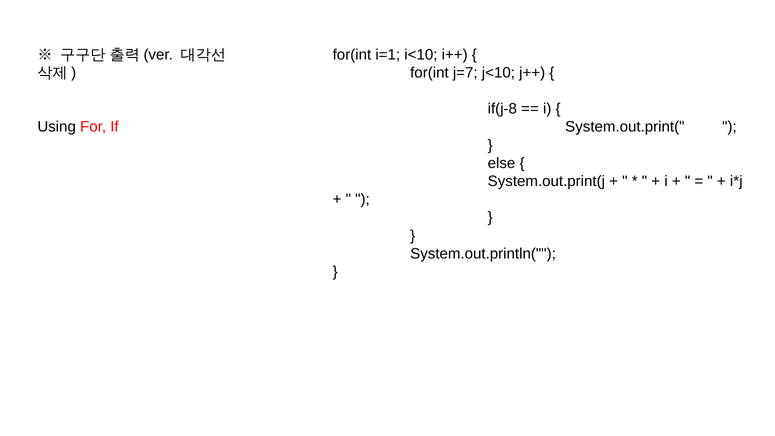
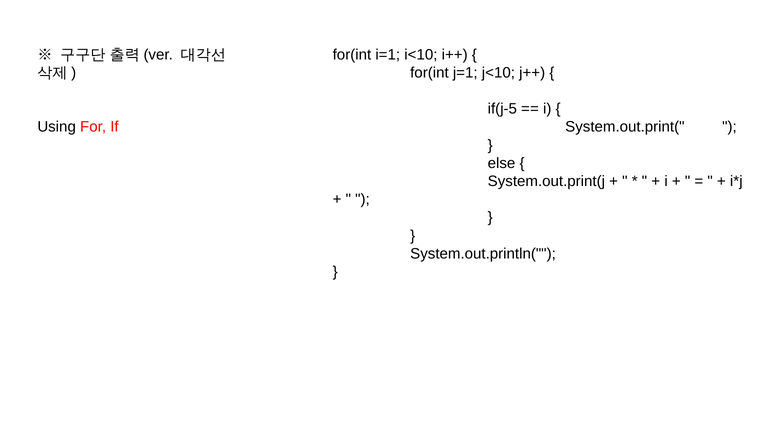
j=7: j=7 -> j=1
if(j-8: if(j-8 -> if(j-5
